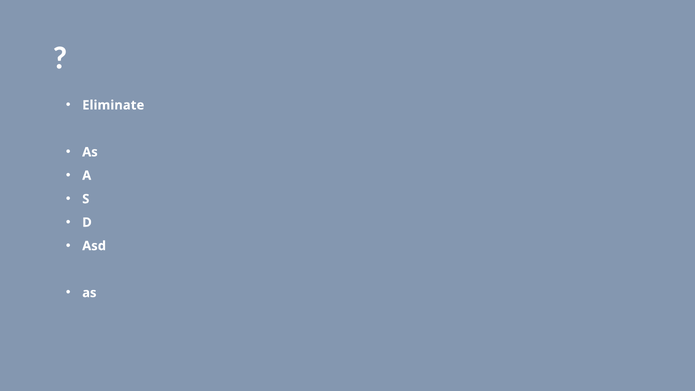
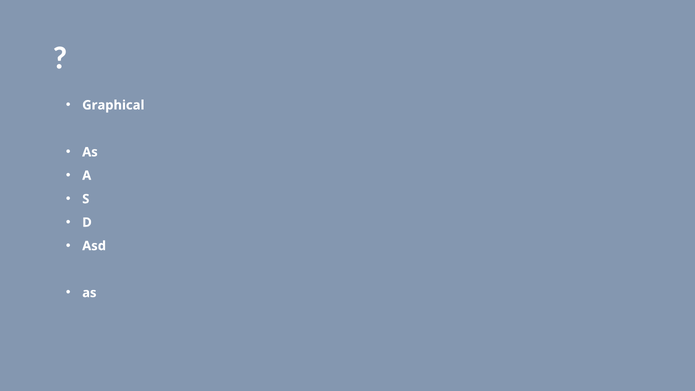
Eliminate: Eliminate -> Graphical
